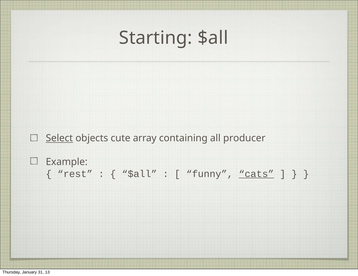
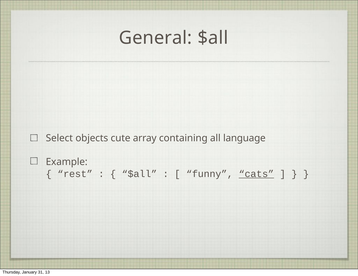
Starting: Starting -> General
Select underline: present -> none
producer: producer -> language
